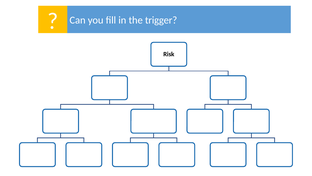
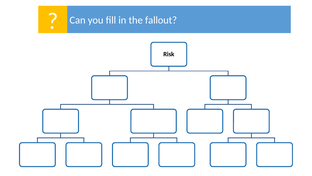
trigger: trigger -> fallout
